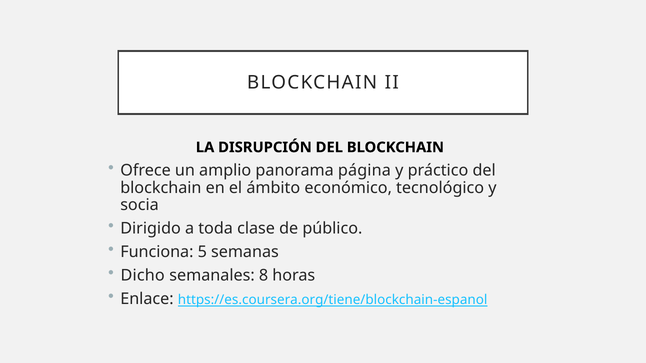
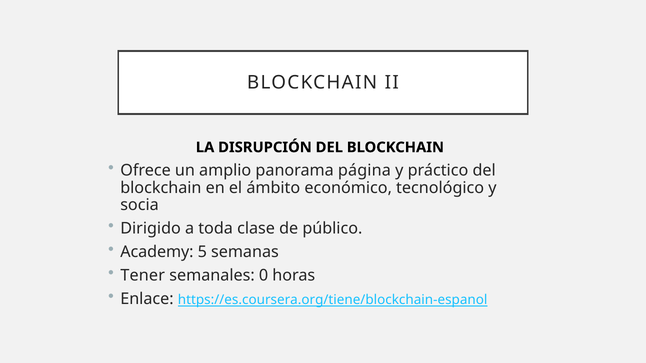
Funciona: Funciona -> Academy
Dicho: Dicho -> Tener
8: 8 -> 0
